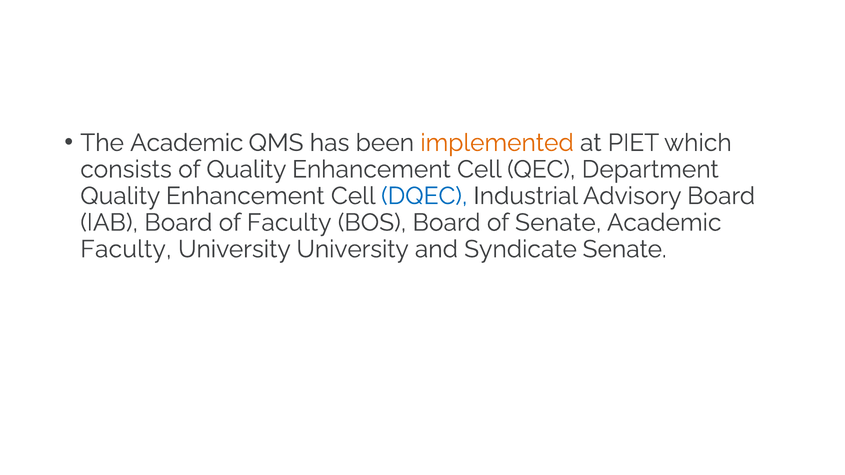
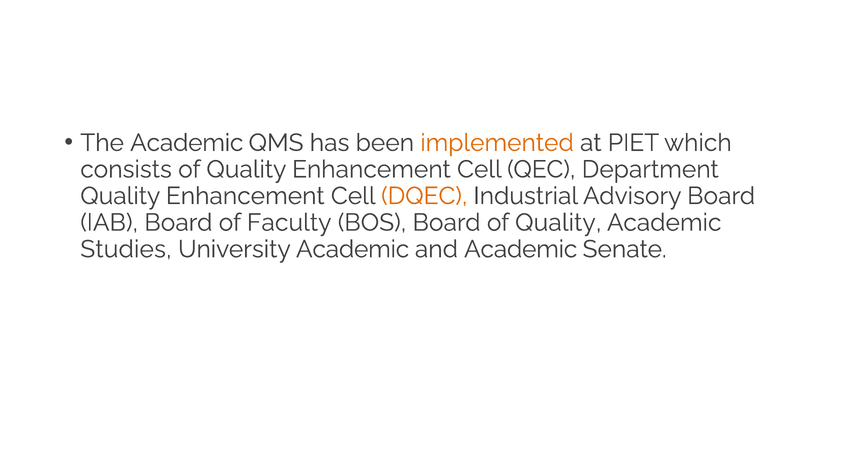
DQEC colour: blue -> orange
Board of Senate: Senate -> Quality
Faculty at (126, 249): Faculty -> Studies
University University: University -> Academic
and Syndicate: Syndicate -> Academic
